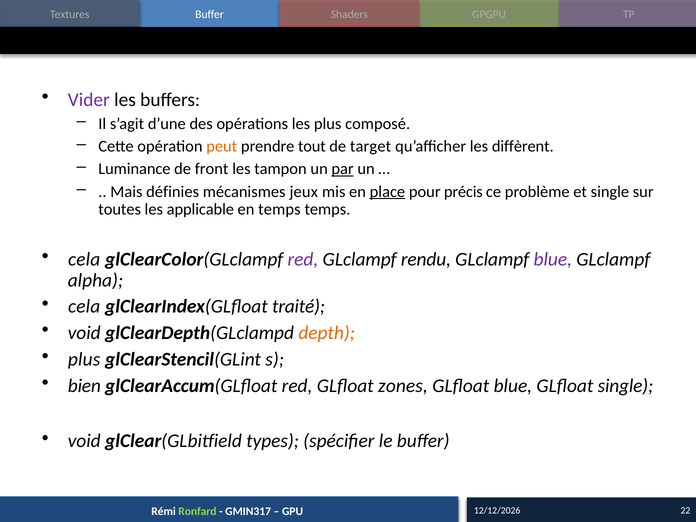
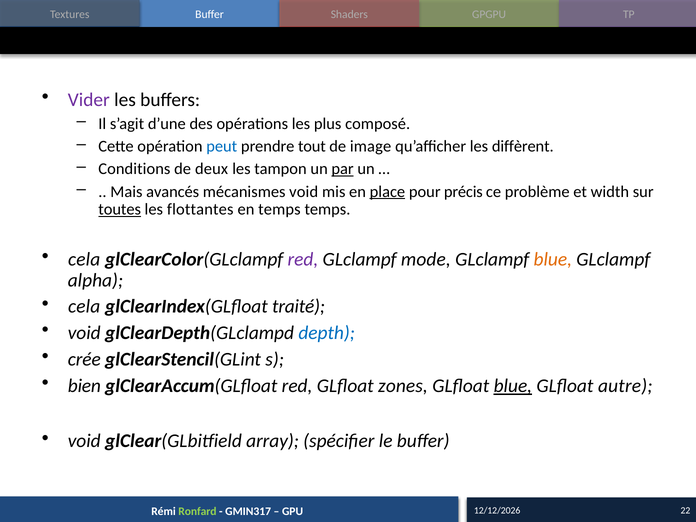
peut colour: orange -> blue
target: target -> image
Luminance: Luminance -> Conditions
front: front -> deux
définies: définies -> avancés
mécanismes jeux: jeux -> void
et single: single -> width
toutes underline: none -> present
applicable: applicable -> flottantes
rendu: rendu -> mode
blue at (553, 259) colour: purple -> orange
depth colour: orange -> blue
plus at (84, 359): plus -> crée
blue at (513, 386) underline: none -> present
GLfloat single: single -> autre
types: types -> array
